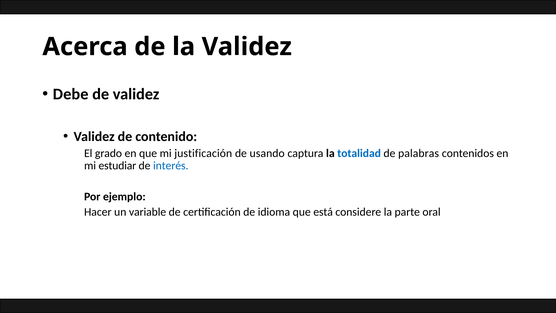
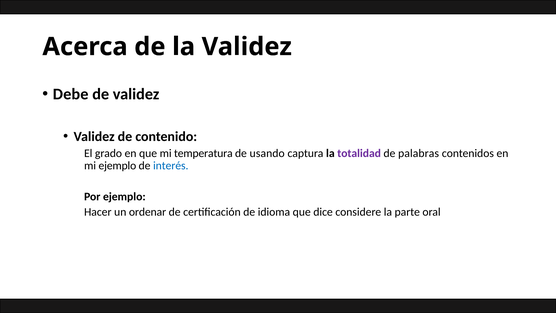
justificación: justificación -> temperatura
totalidad colour: blue -> purple
mi estudiar: estudiar -> ejemplo
variable: variable -> ordenar
está: está -> dice
